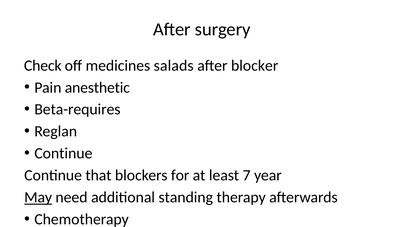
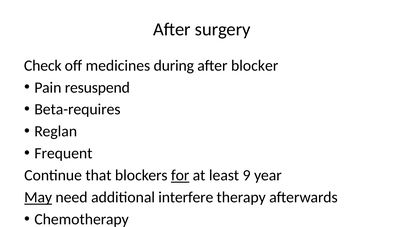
salads: salads -> during
anesthetic: anesthetic -> resuspend
Continue at (63, 154): Continue -> Frequent
for underline: none -> present
7: 7 -> 9
standing: standing -> interfere
